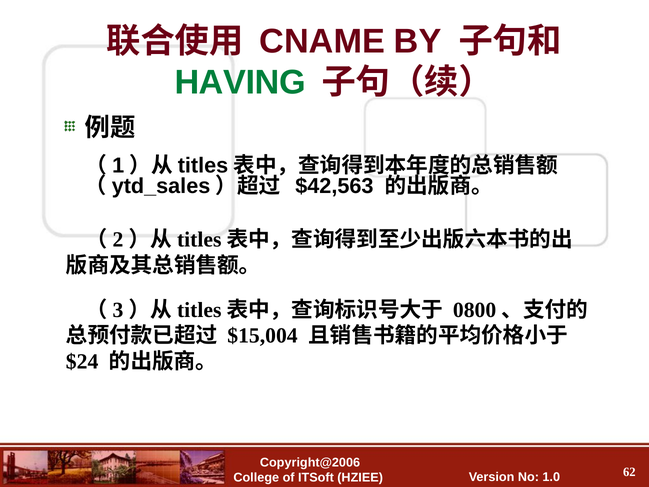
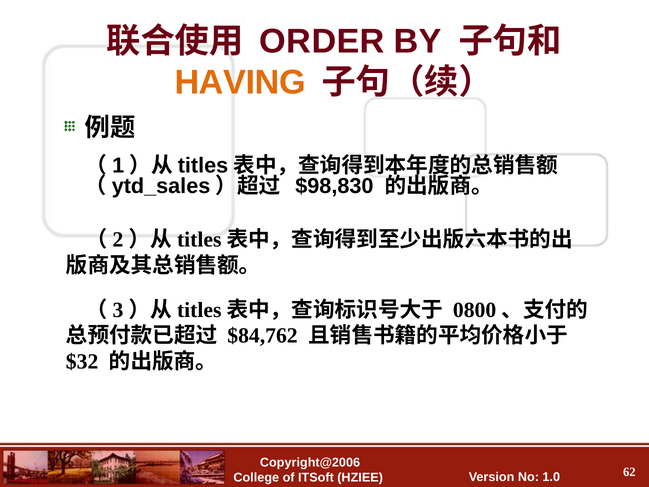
CNAME: CNAME -> ORDER
HAVING colour: green -> orange
$42,563: $42,563 -> $98,830
$15,004: $15,004 -> $84,762
$24: $24 -> $32
